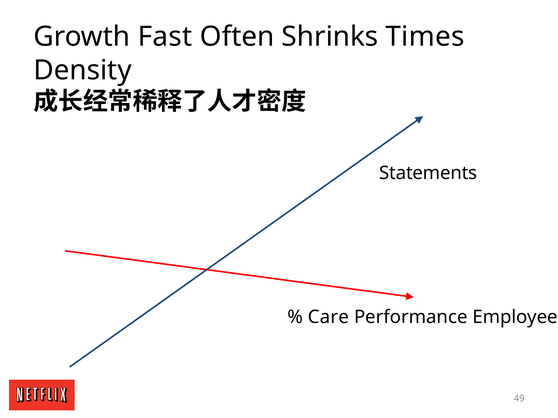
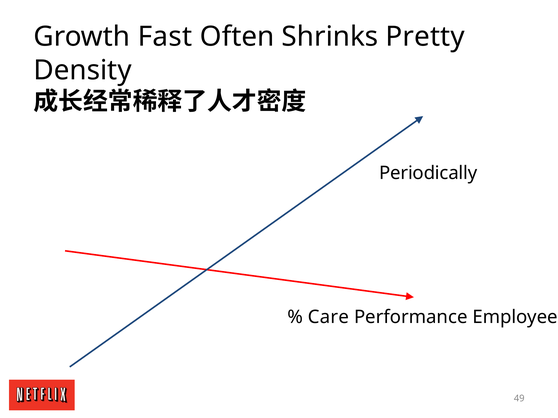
Times: Times -> Pretty
Statements: Statements -> Periodically
